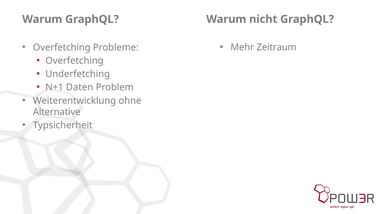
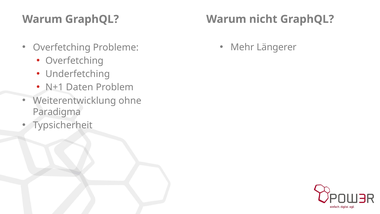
Zeitraum: Zeitraum -> Längerer
Alternative: Alternative -> Paradigma
